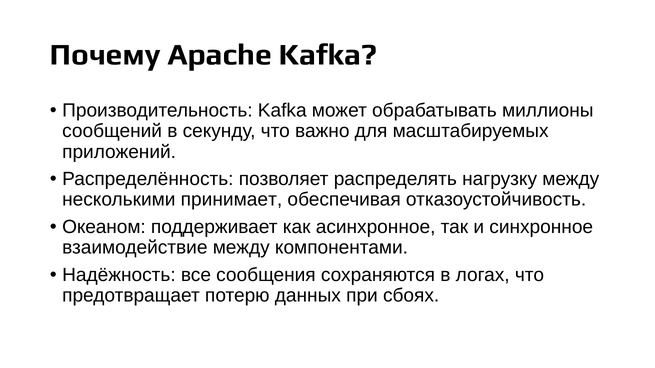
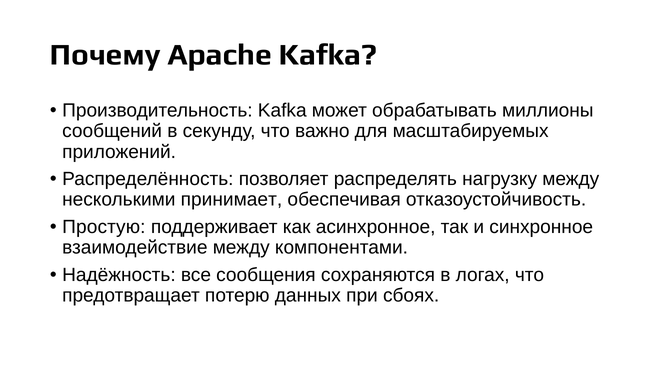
Океаном: Океаном -> Простую
